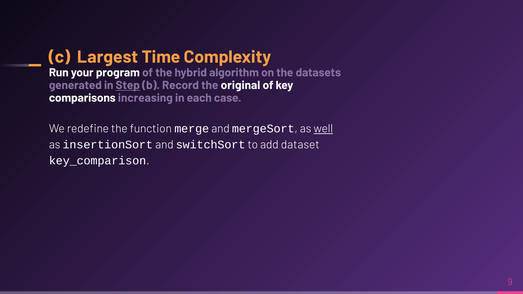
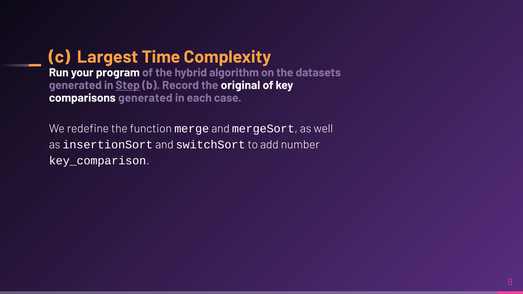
comparisons increasing: increasing -> generated
well underline: present -> none
dataset: dataset -> number
